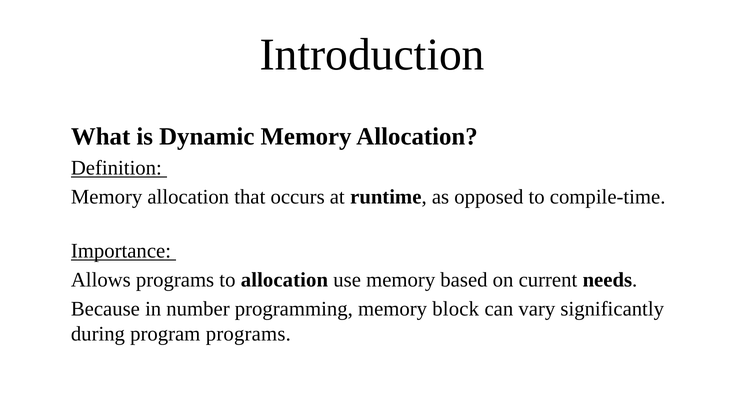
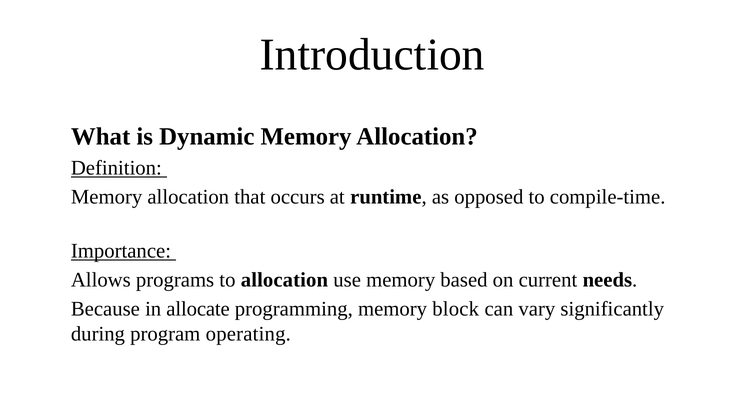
number: number -> allocate
program programs: programs -> operating
